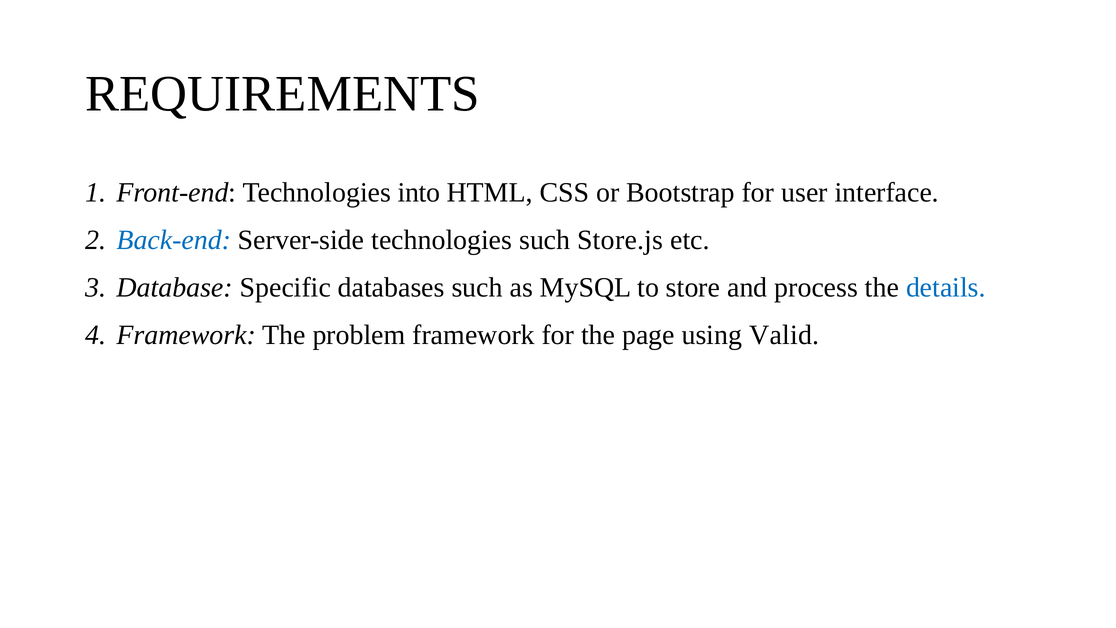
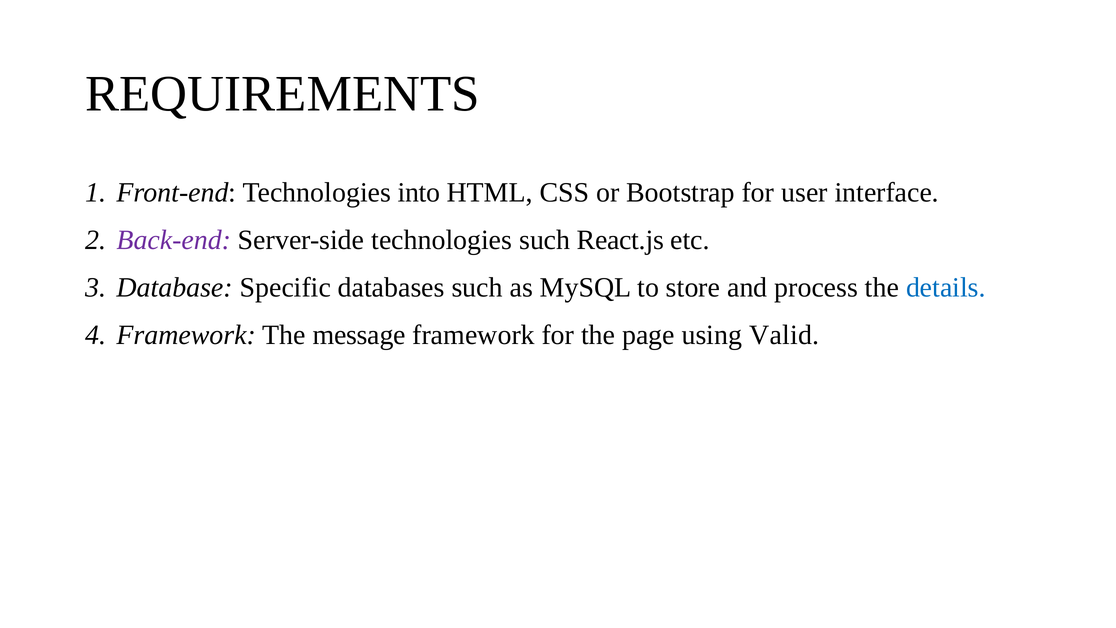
Back-end colour: blue -> purple
Store.js: Store.js -> React.js
problem: problem -> message
